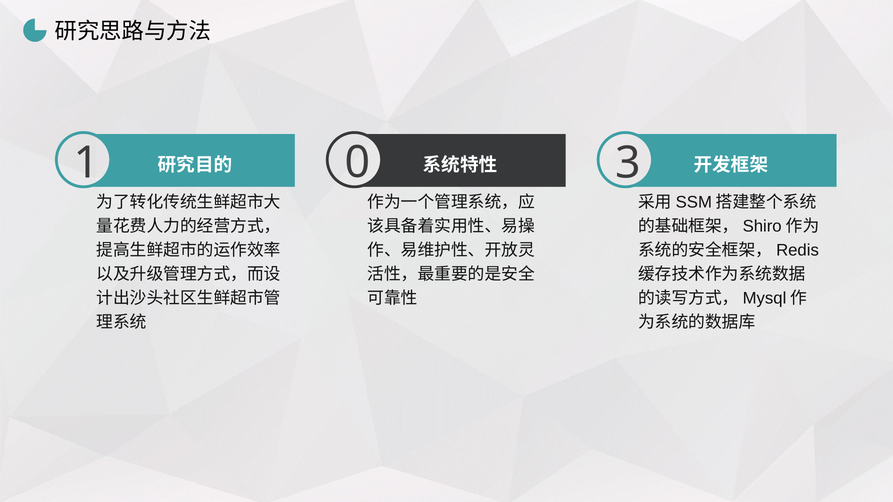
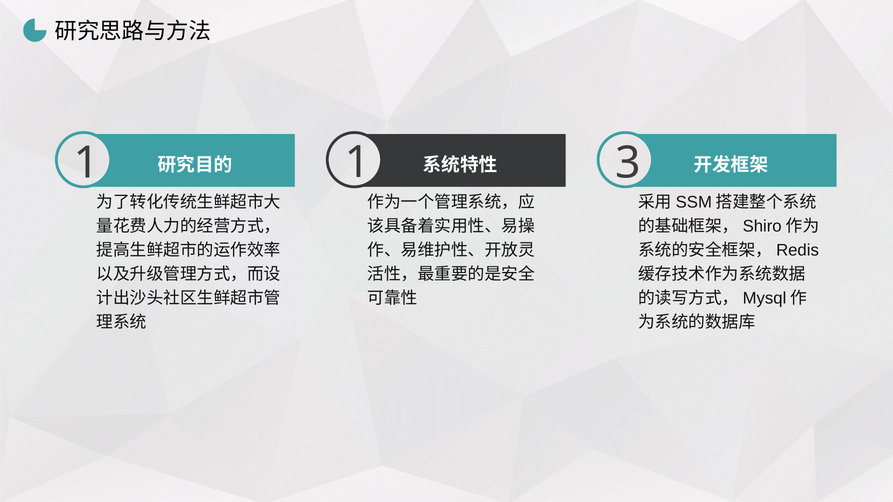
1 0: 0 -> 1
